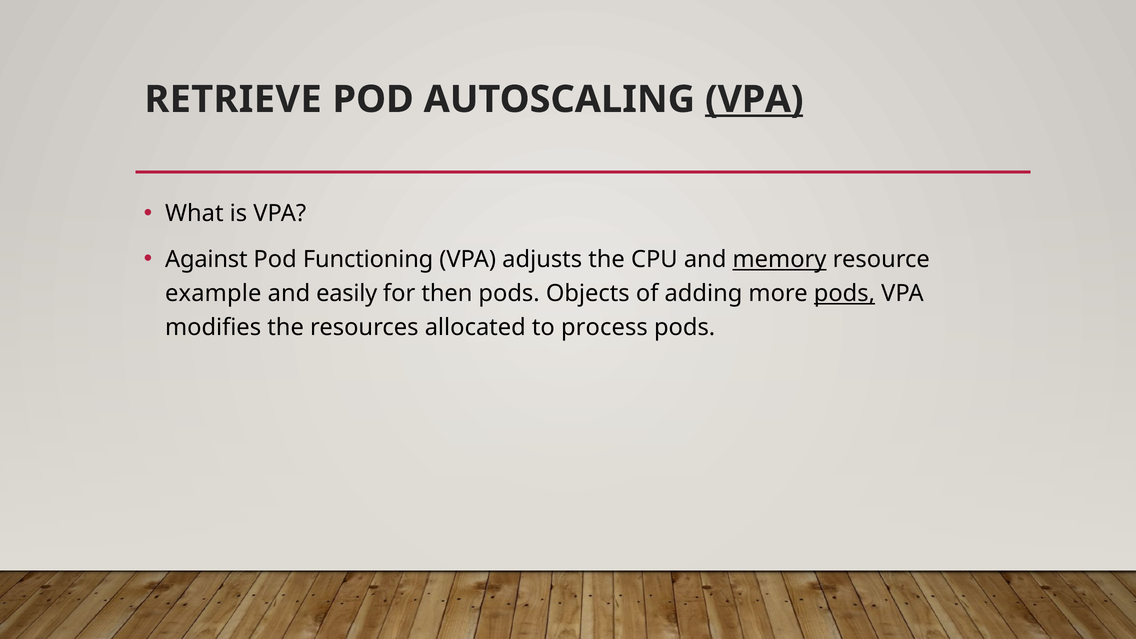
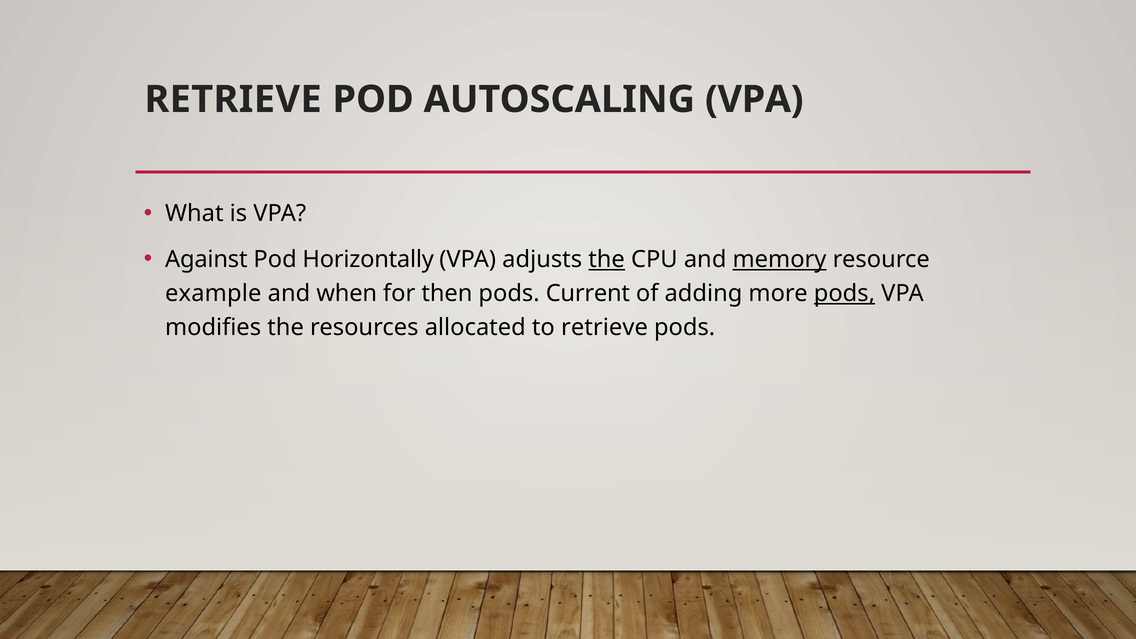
VPA at (754, 99) underline: present -> none
Functioning: Functioning -> Horizontally
the at (607, 260) underline: none -> present
easily: easily -> when
Objects: Objects -> Current
to process: process -> retrieve
